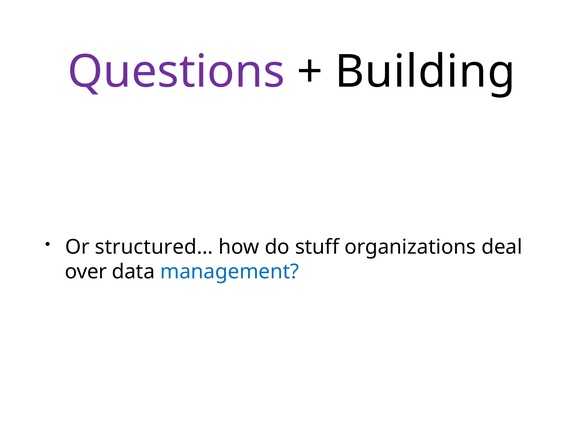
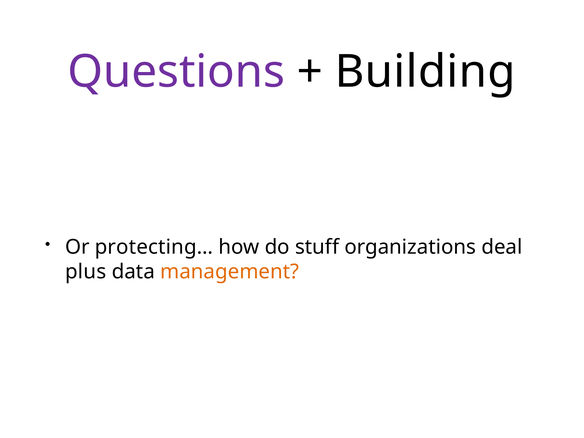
structured…: structured… -> protecting…
over: over -> plus
management colour: blue -> orange
